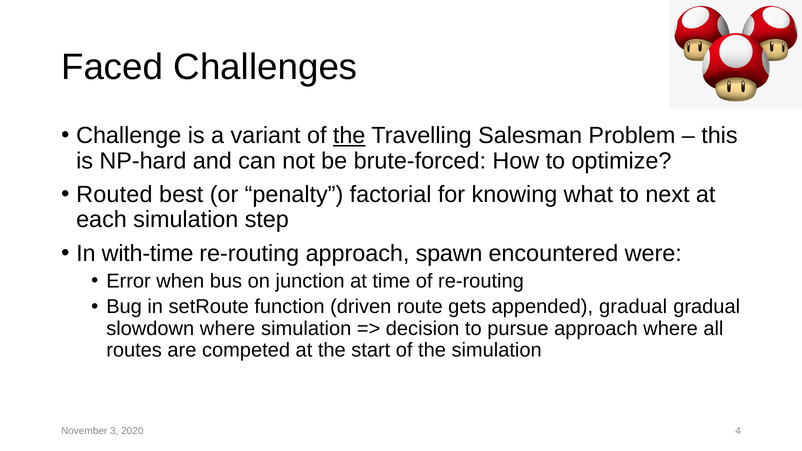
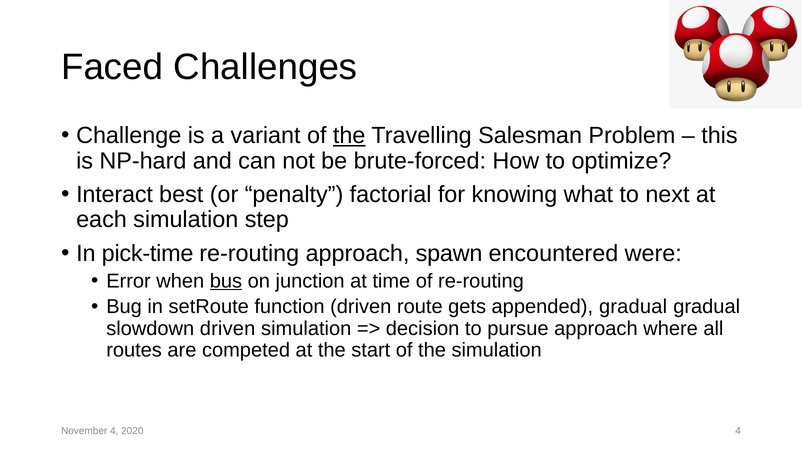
Routed: Routed -> Interact
with-time: with-time -> pick-time
bus underline: none -> present
slowdown where: where -> driven
November 3: 3 -> 4
